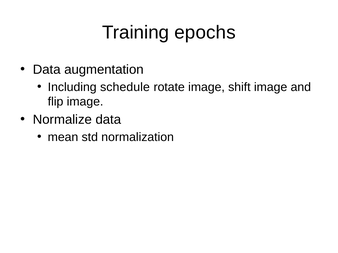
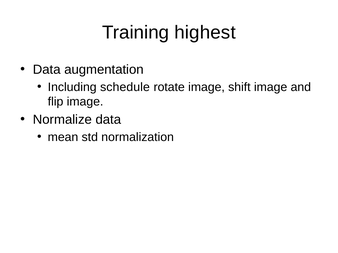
epochs: epochs -> highest
